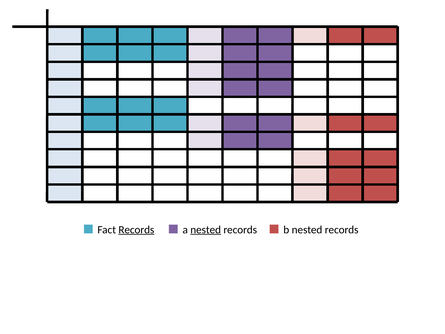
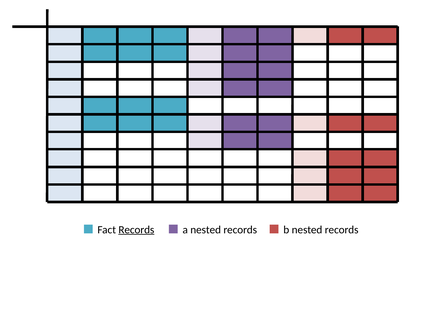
nested at (206, 230) underline: present -> none
